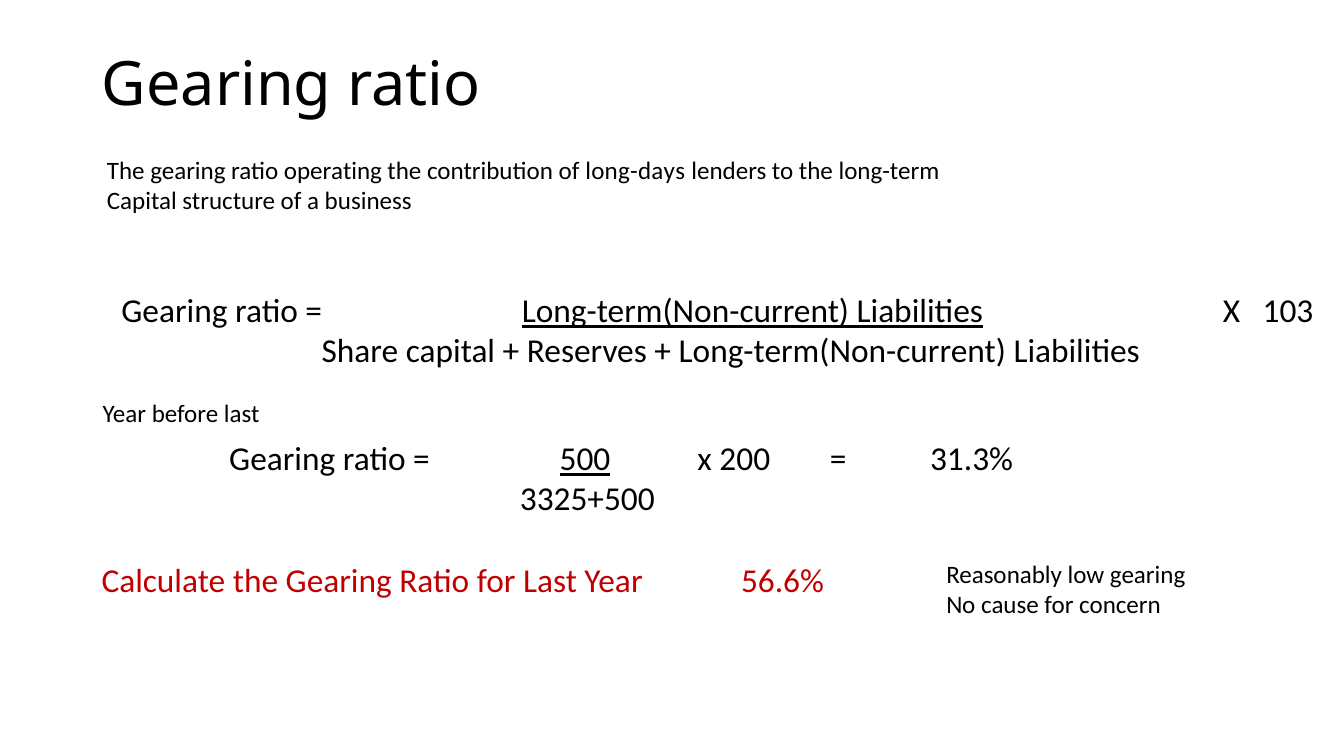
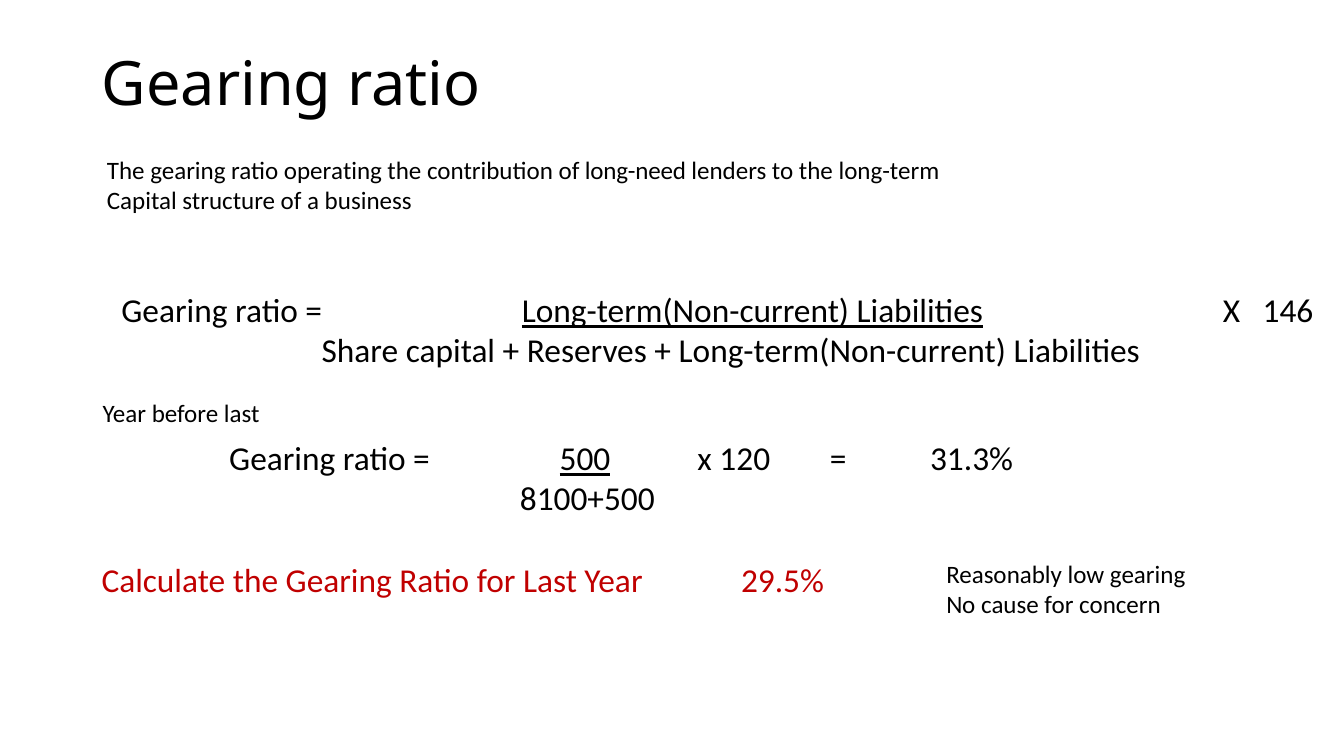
long-days: long-days -> long-need
103: 103 -> 146
200: 200 -> 120
3325+500: 3325+500 -> 8100+500
56.6%: 56.6% -> 29.5%
